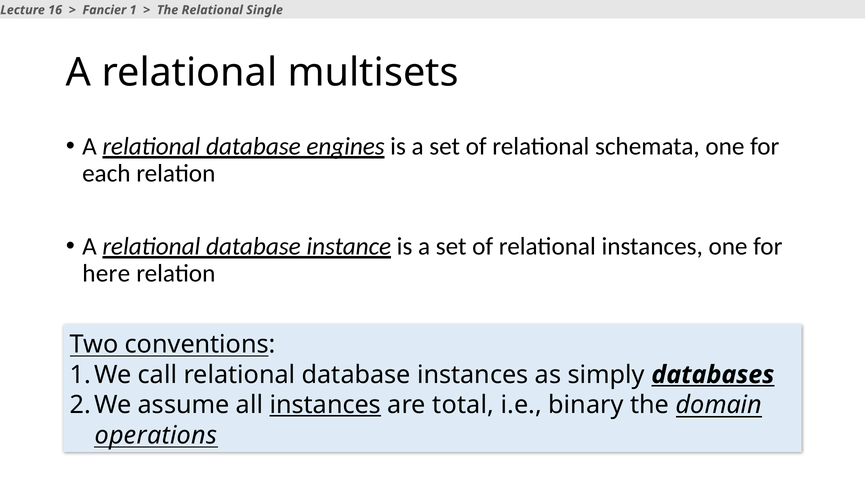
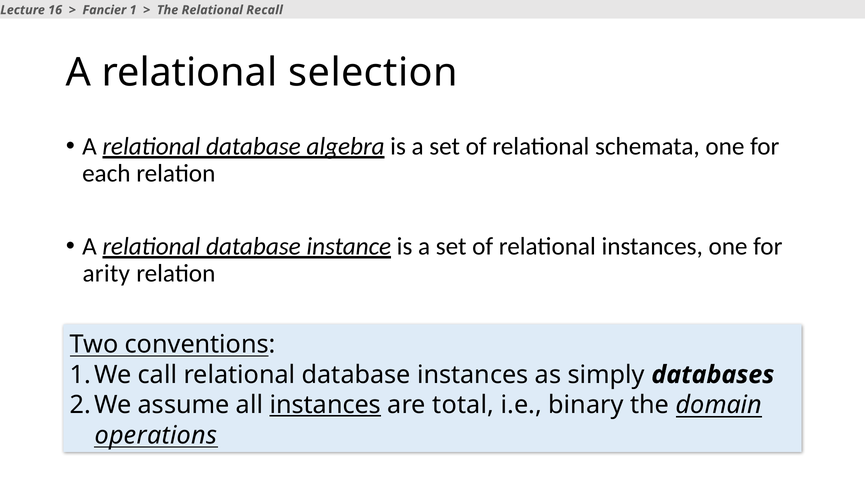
Single: Single -> Recall
multisets: multisets -> selection
engines: engines -> algebra
here: here -> arity
databases underline: present -> none
